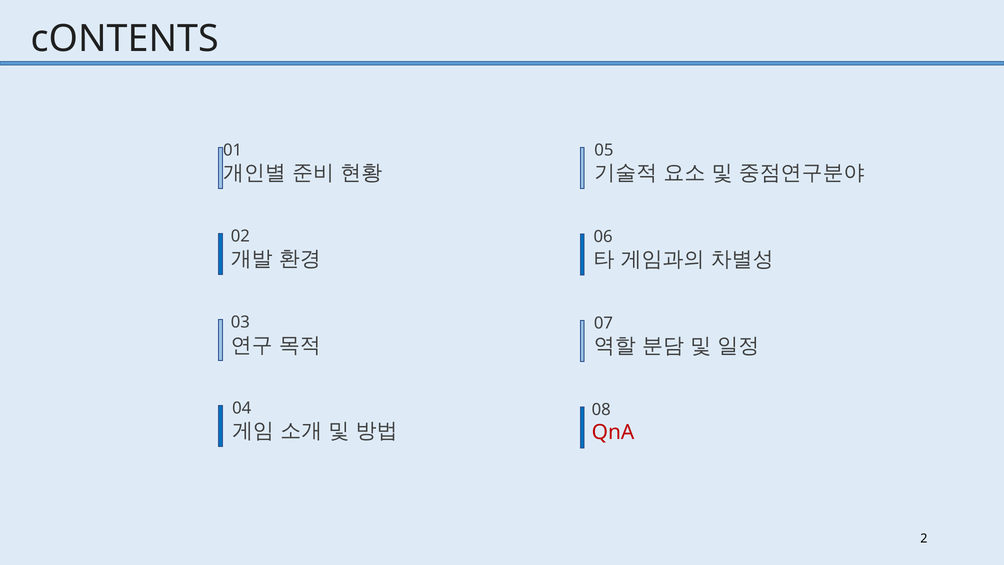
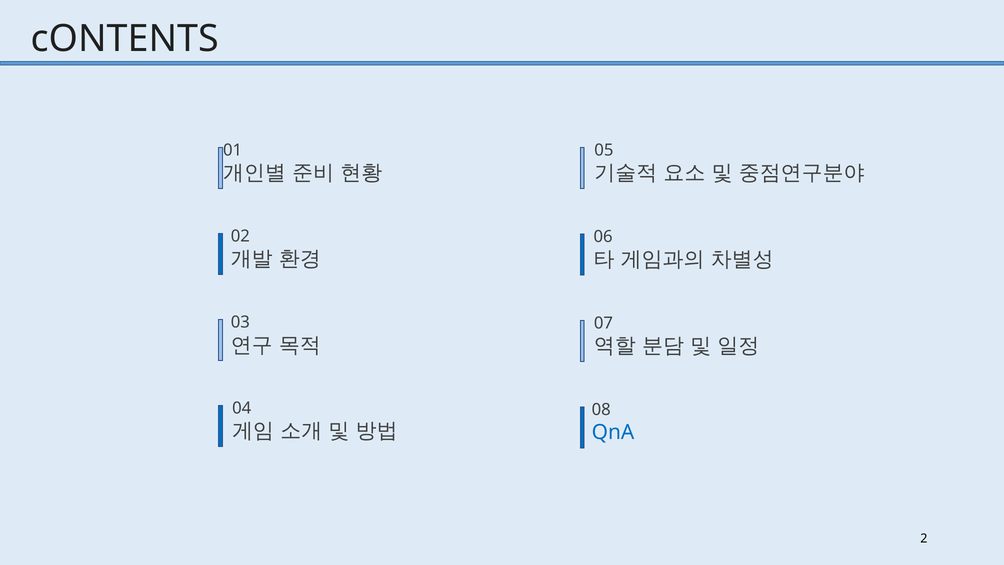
QnA colour: red -> blue
